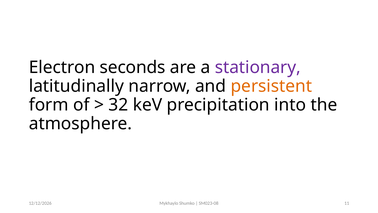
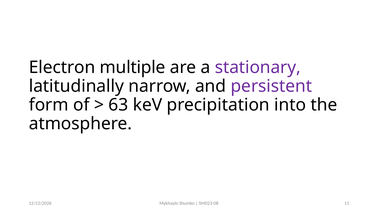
seconds: seconds -> multiple
persistent colour: orange -> purple
32: 32 -> 63
